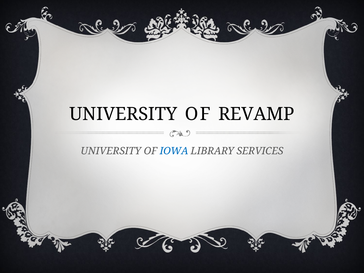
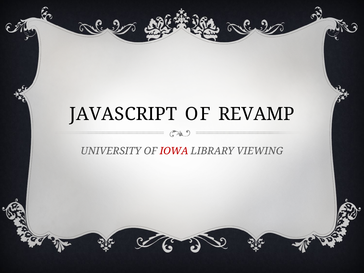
UNIVERSITY at (123, 114): UNIVERSITY -> JAVASCRIPT
IOWA colour: blue -> red
SERVICES: SERVICES -> VIEWING
